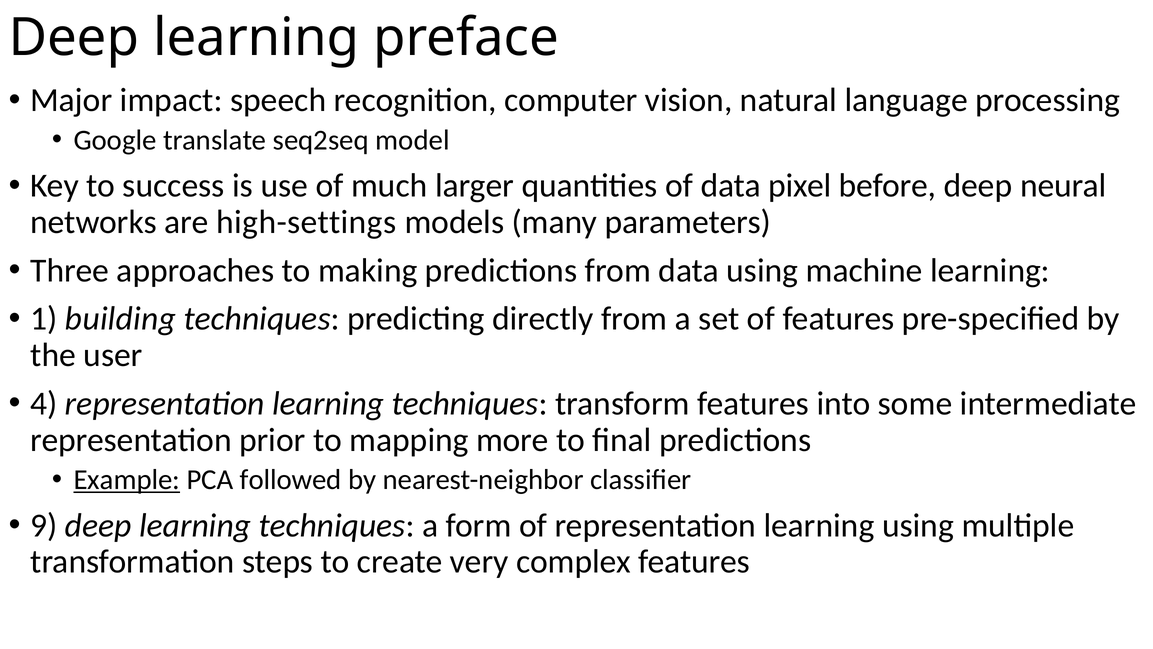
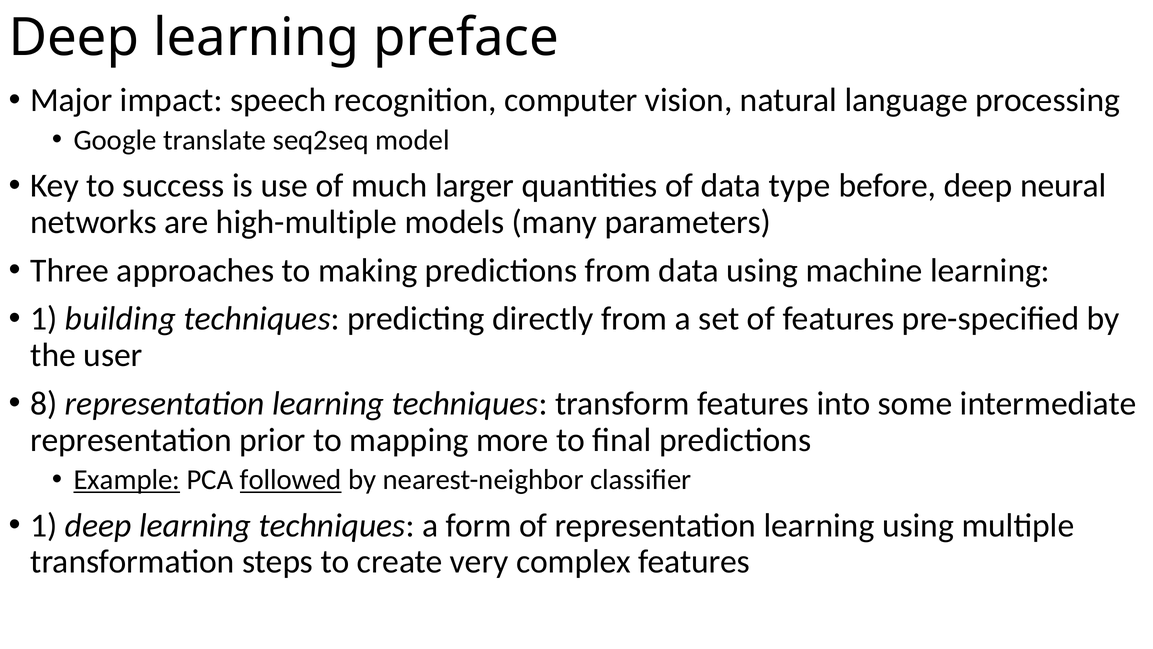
pixel: pixel -> type
high-settings: high-settings -> high-multiple
4: 4 -> 8
followed underline: none -> present
9 at (44, 525): 9 -> 1
